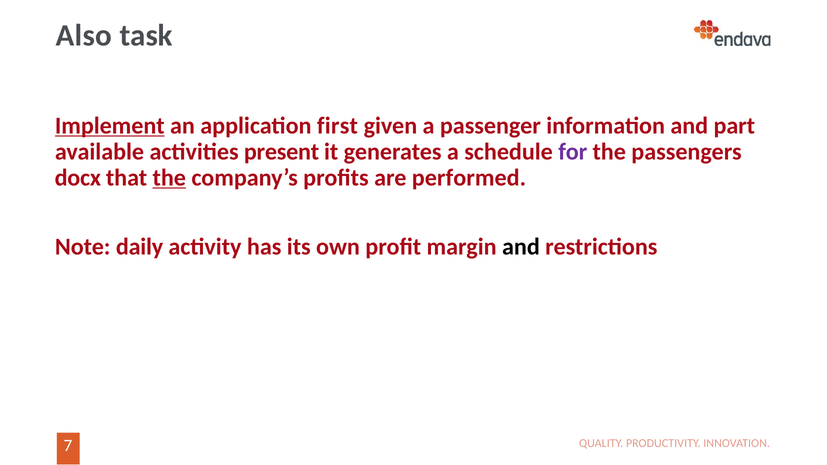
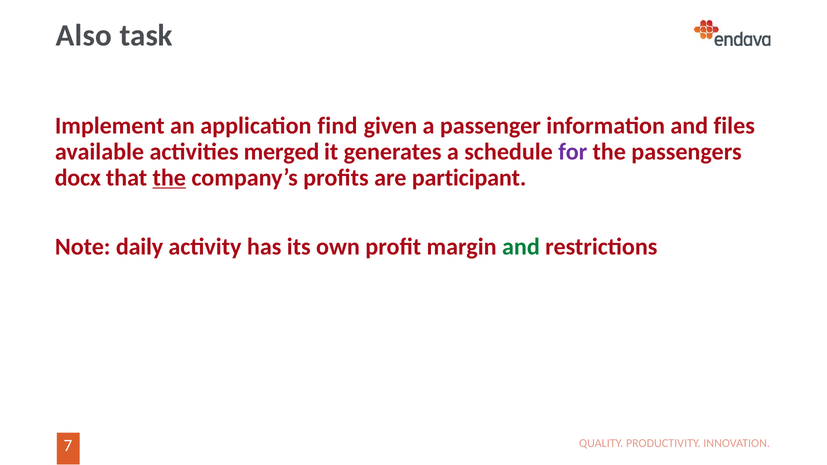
Implement underline: present -> none
first: first -> find
part: part -> files
present: present -> merged
performed: performed -> participant
and at (521, 247) colour: black -> green
